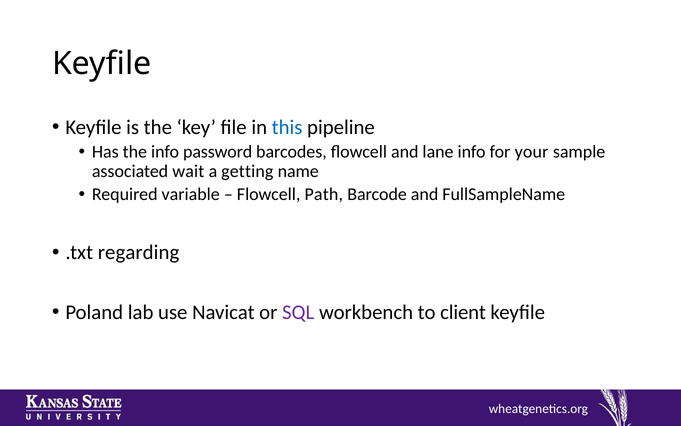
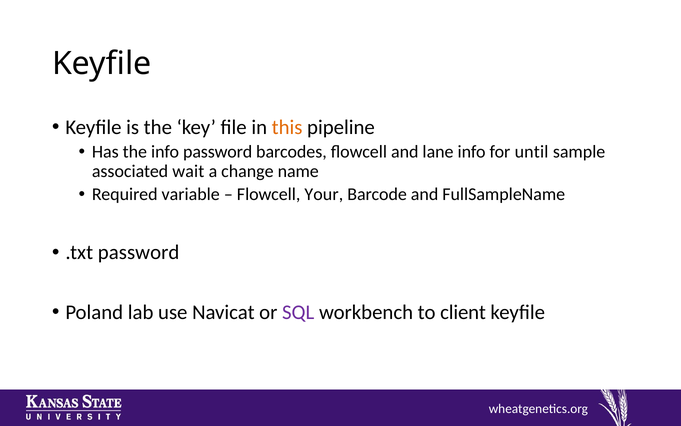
this colour: blue -> orange
your: your -> until
getting: getting -> change
Path: Path -> Your
.txt regarding: regarding -> password
